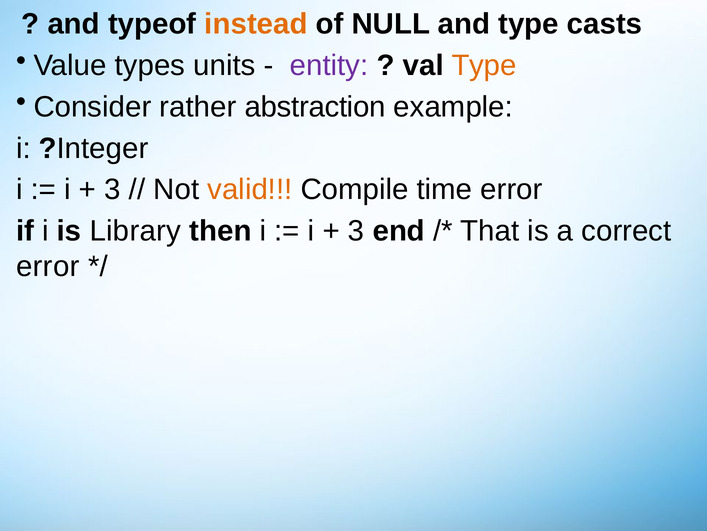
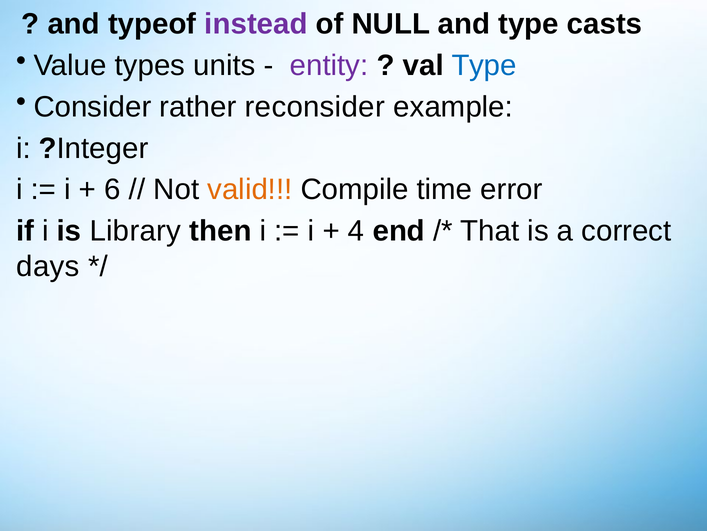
instead colour: orange -> purple
Type at (484, 66) colour: orange -> blue
abstraction: abstraction -> reconsider
3 at (113, 189): 3 -> 6
3 at (356, 231): 3 -> 4
error at (48, 266): error -> days
